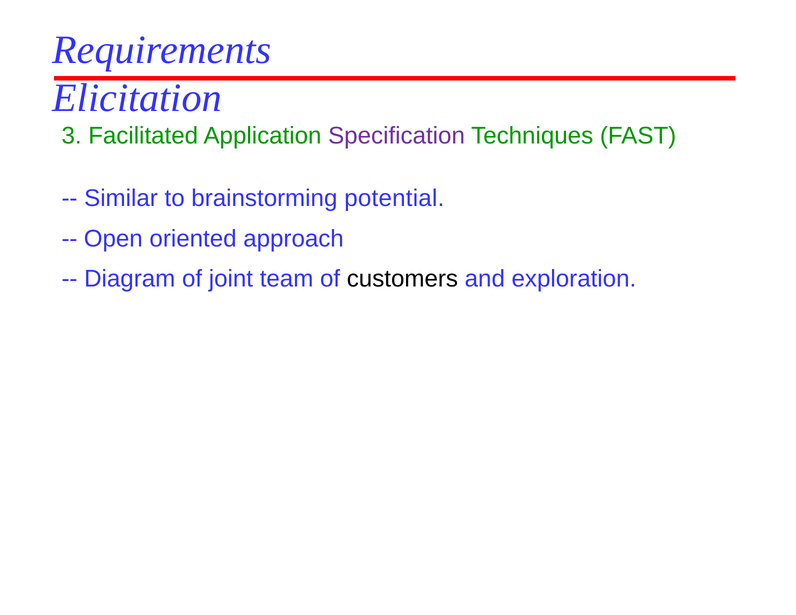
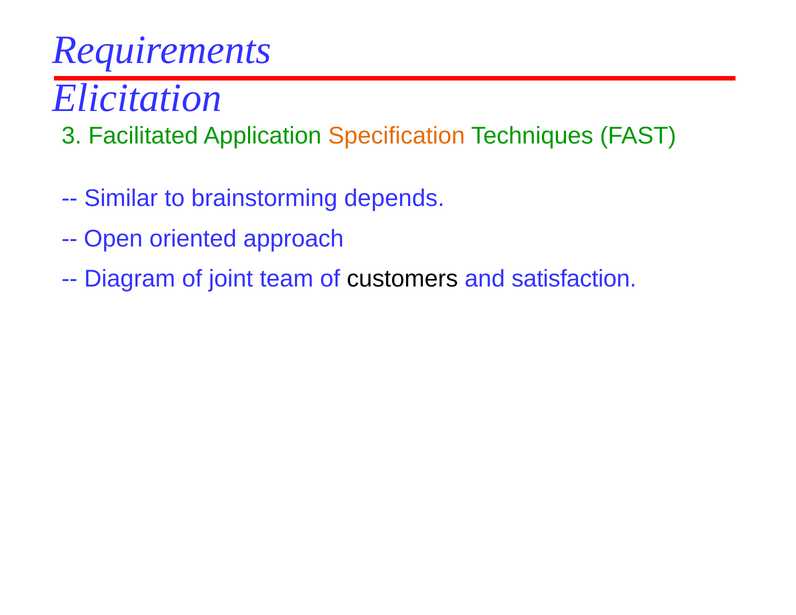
Specification colour: purple -> orange
potential: potential -> depends
exploration: exploration -> satisfaction
